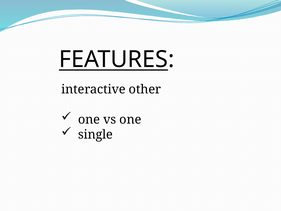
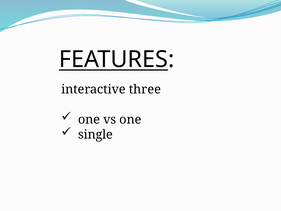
other: other -> three
